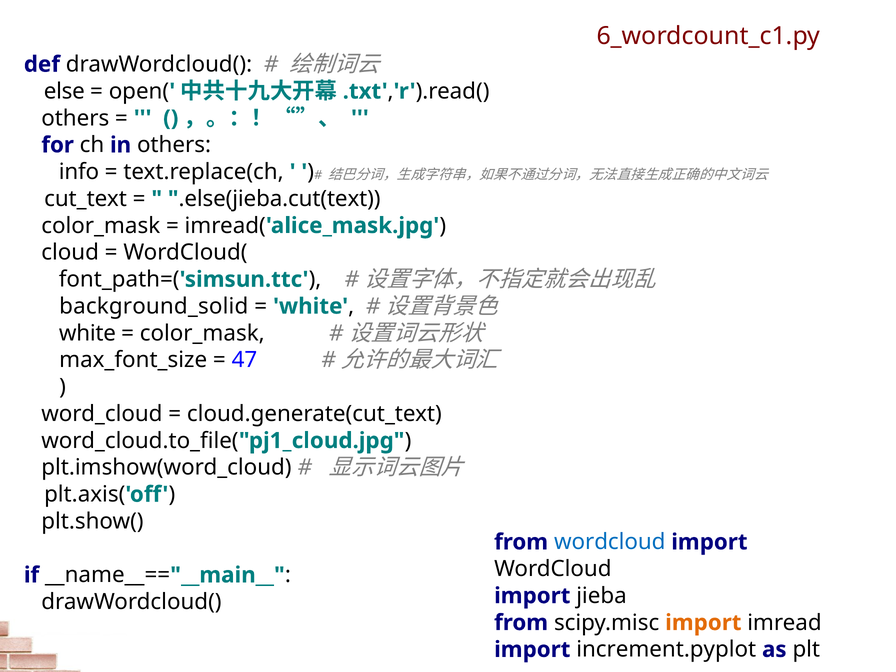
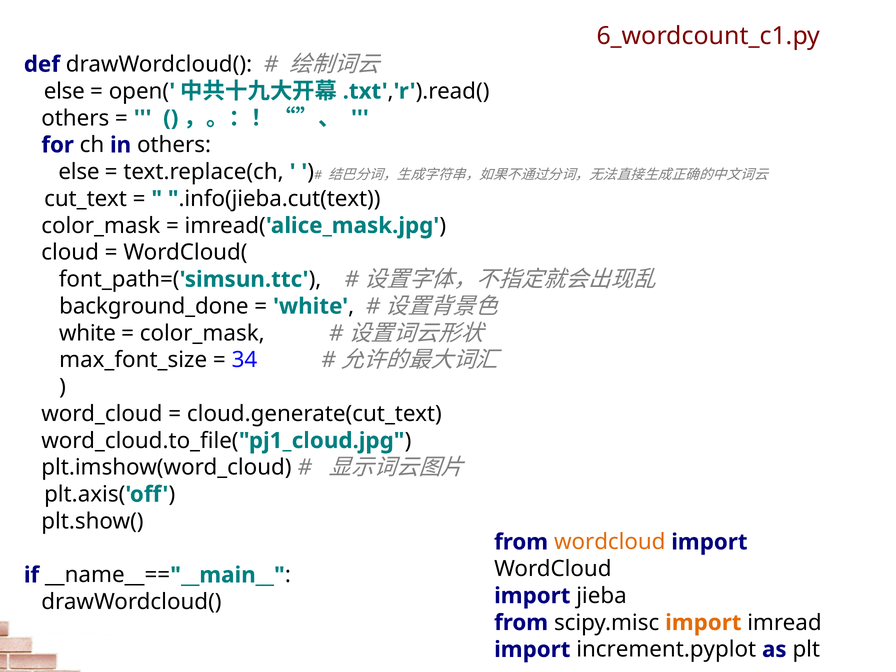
info at (79, 172): info -> else
.else(jieba.cut(text: .else(jieba.cut(text -> .info(jieba.cut(text
background_solid: background_solid -> background_done
47: 47 -> 34
wordcloud at (610, 542) colour: blue -> orange
